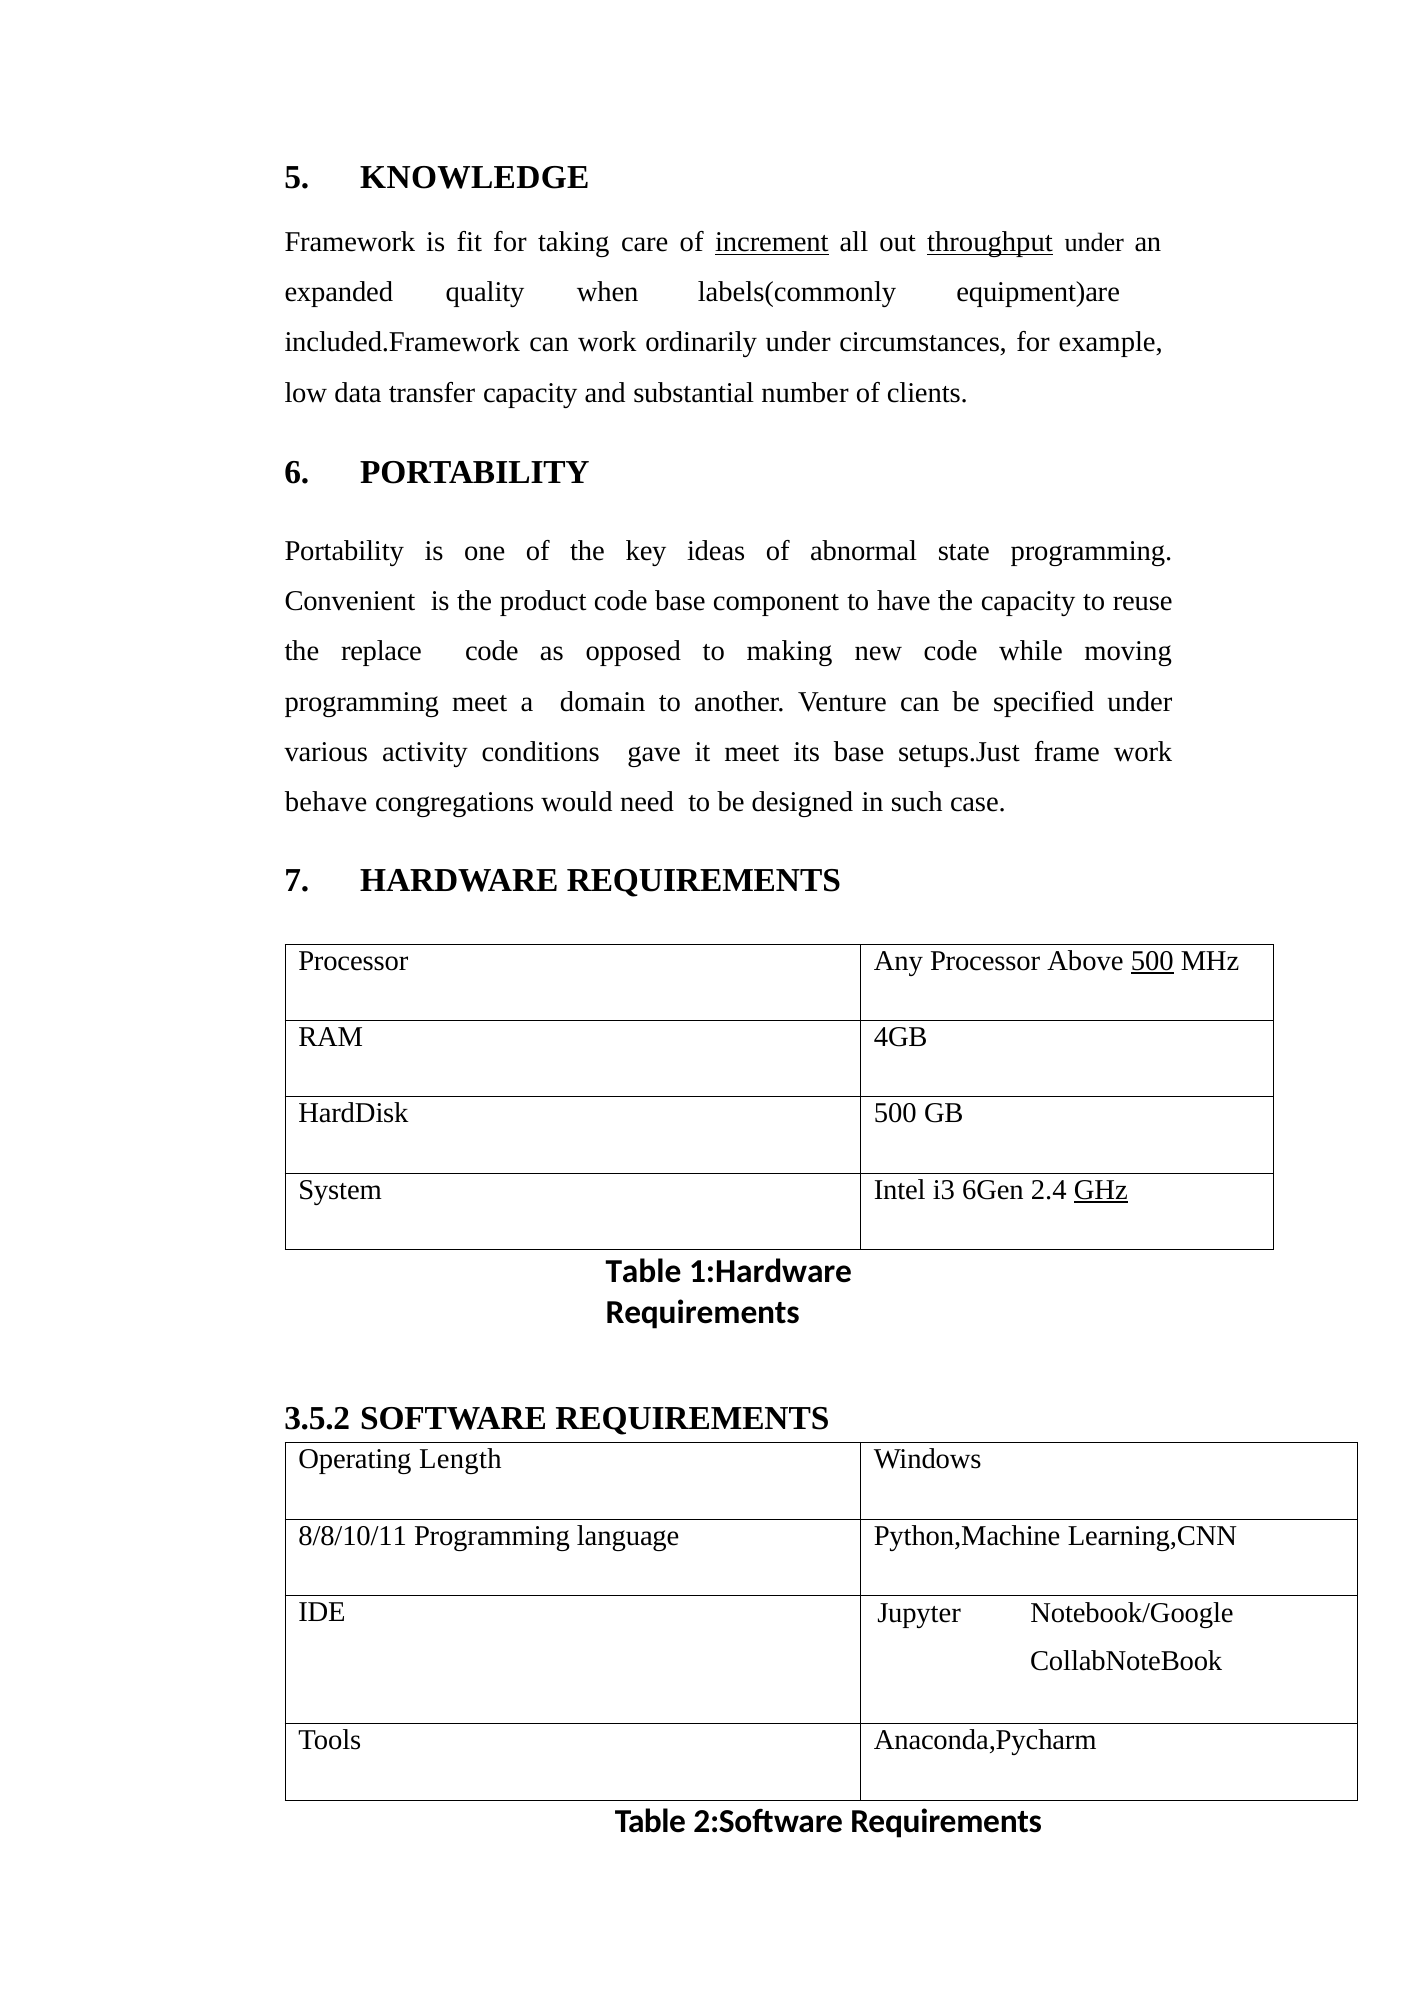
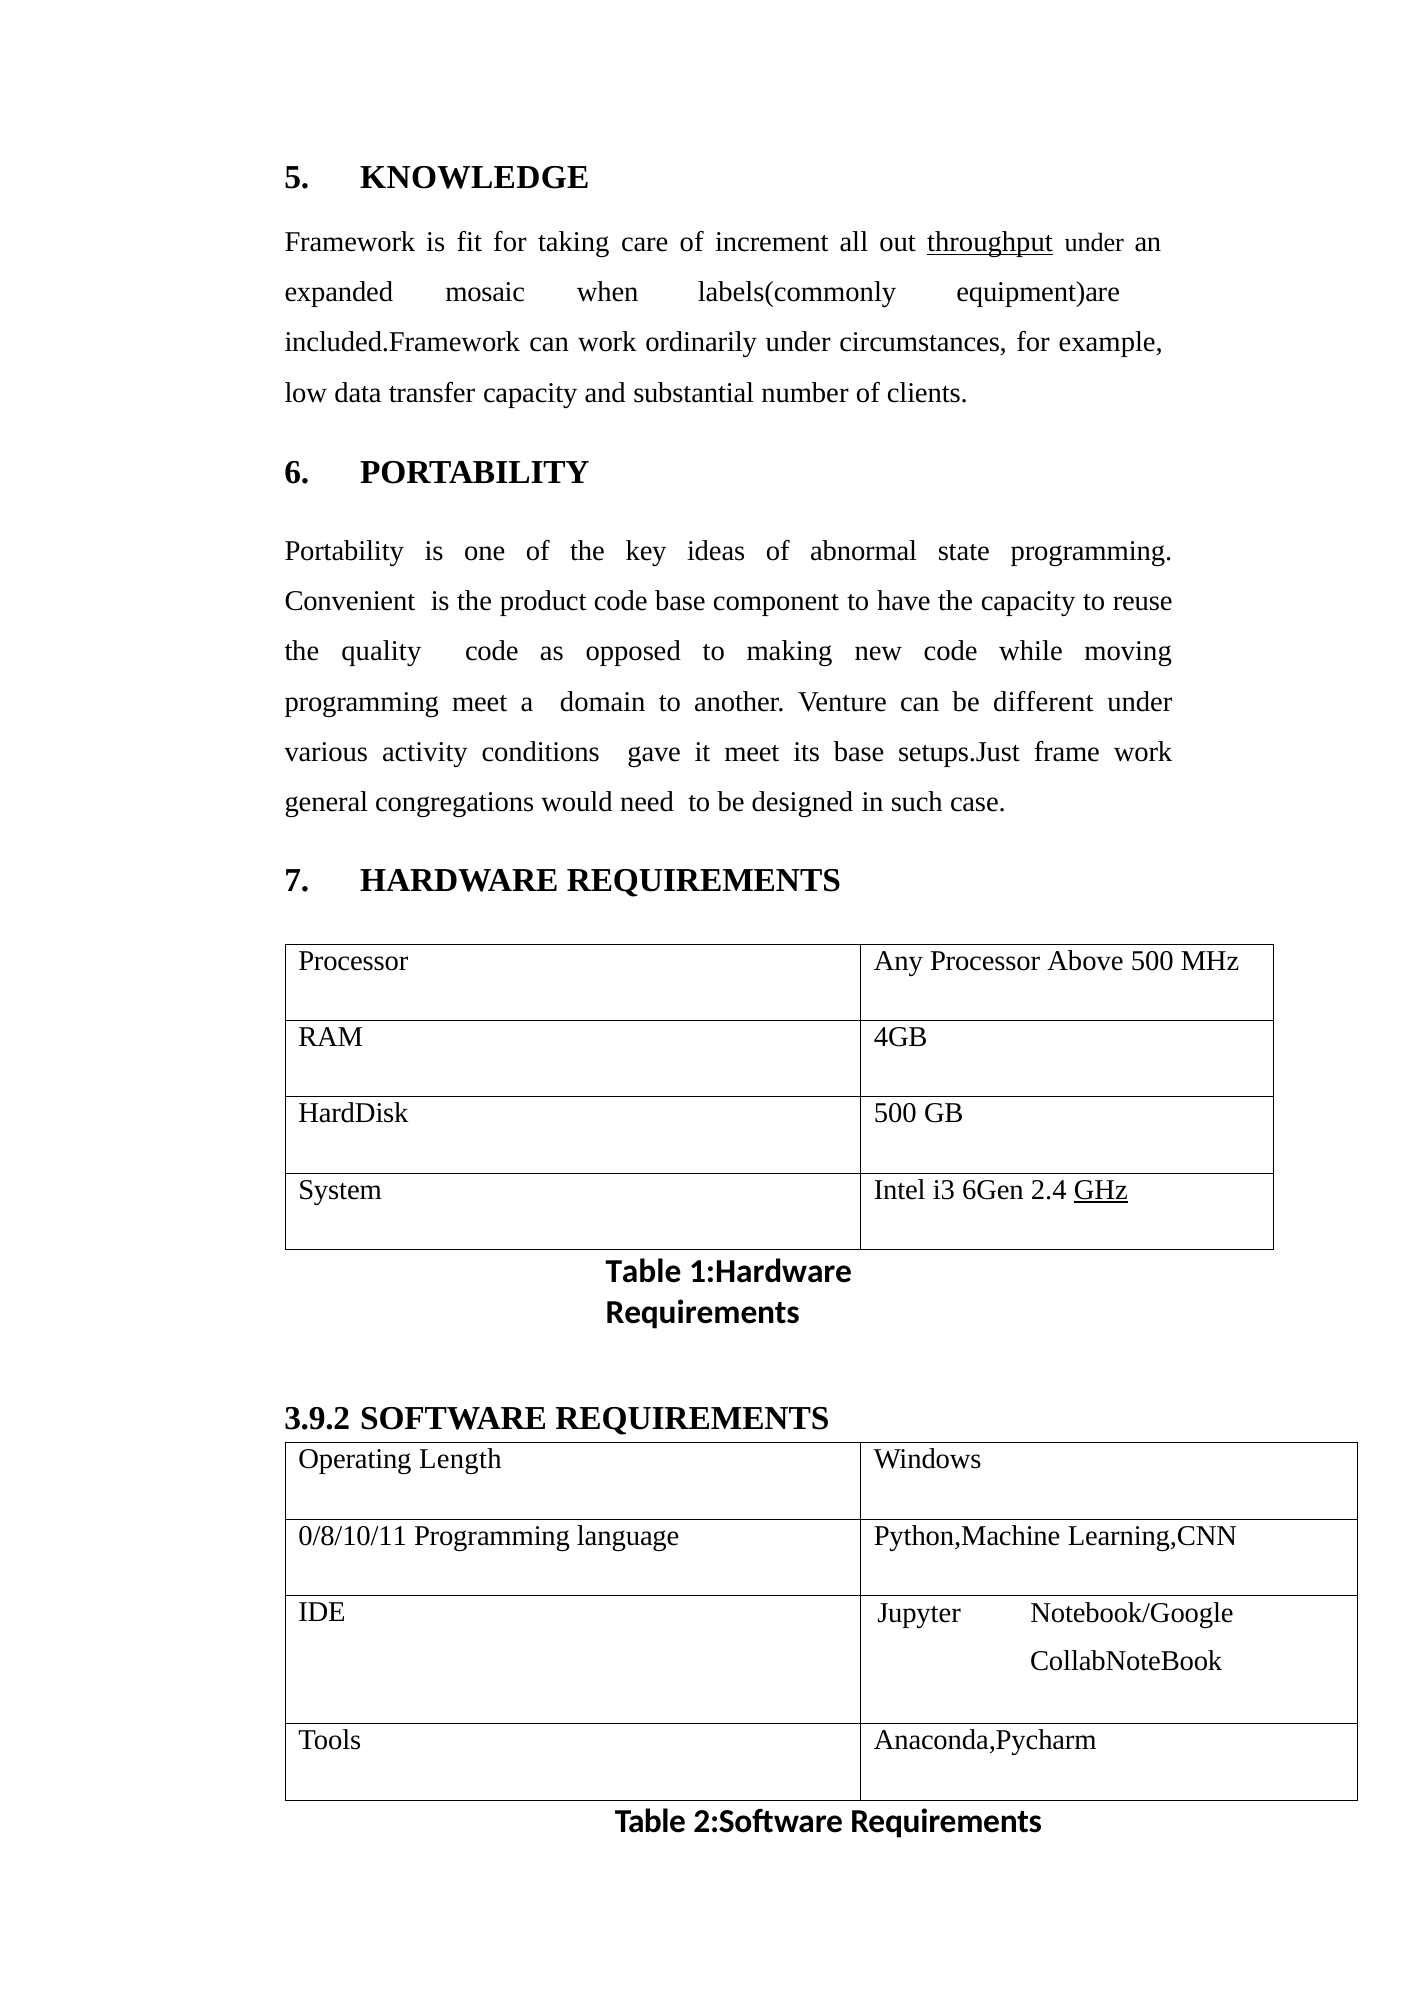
increment underline: present -> none
quality: quality -> mosaic
replace: replace -> quality
specified: specified -> different
behave: behave -> general
500 at (1152, 961) underline: present -> none
3.5.2: 3.5.2 -> 3.9.2
8/8/10/11: 8/8/10/11 -> 0/8/10/11
